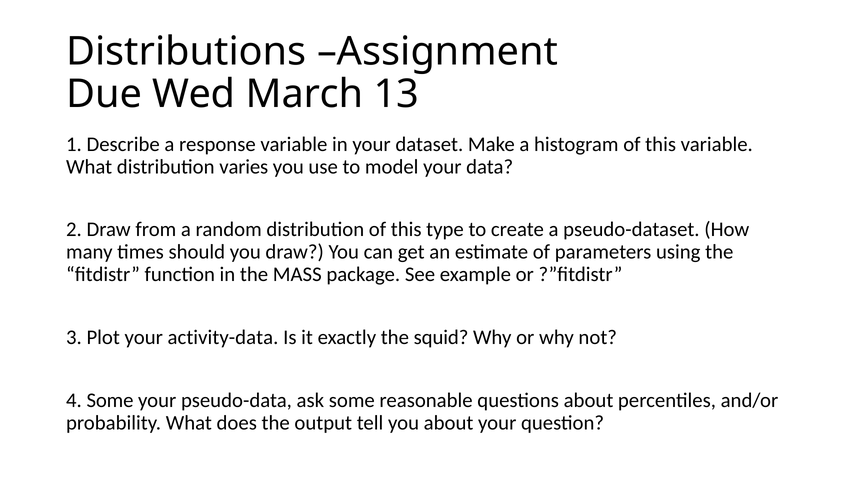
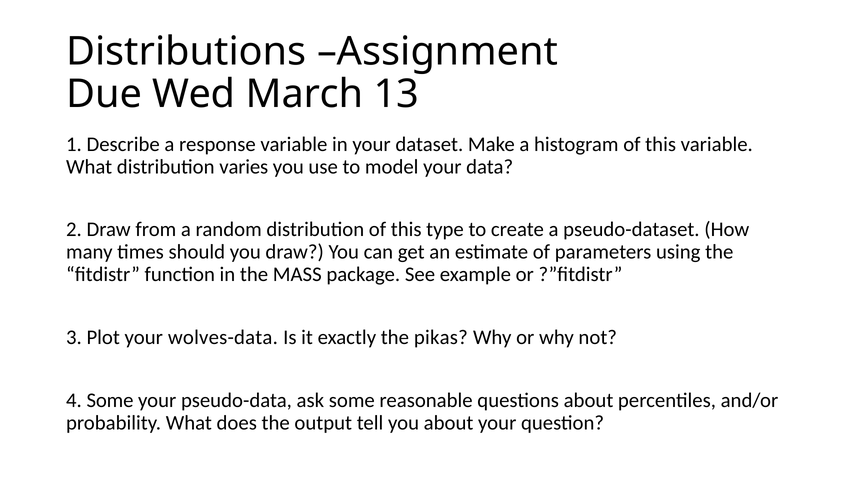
activity-data: activity-data -> wolves-data
squid: squid -> pikas
